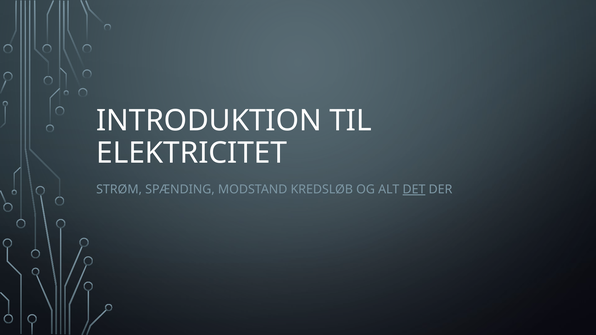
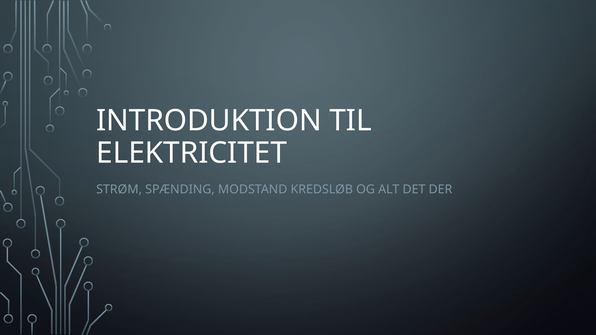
DET underline: present -> none
